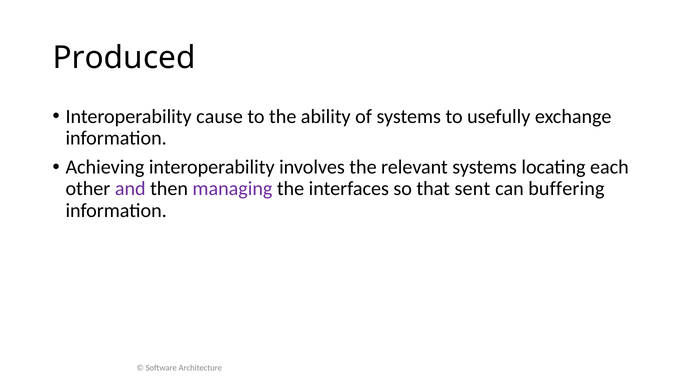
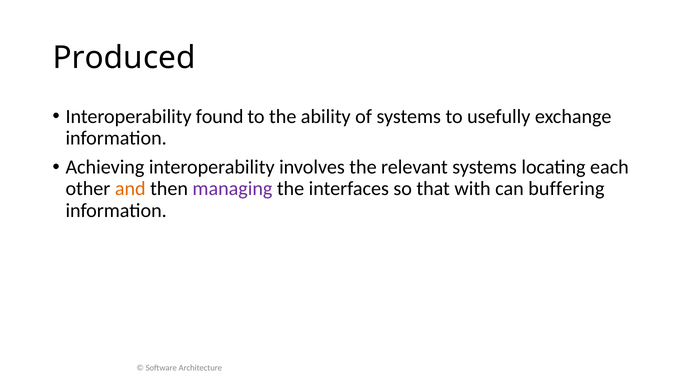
cause: cause -> found
and colour: purple -> orange
sent: sent -> with
